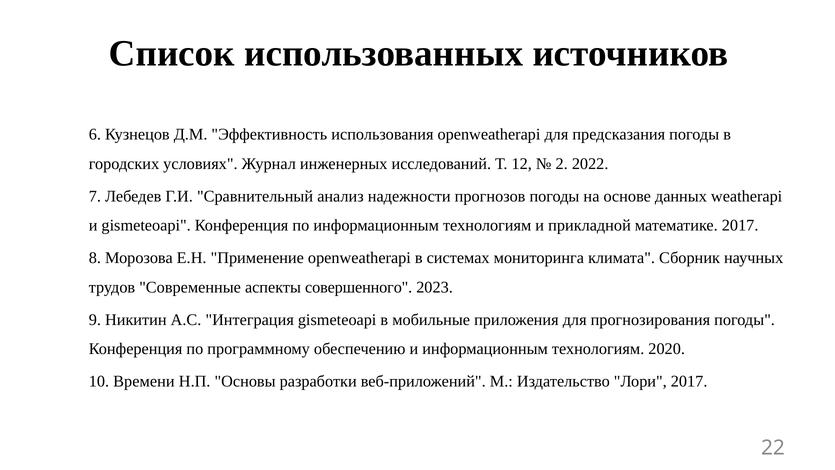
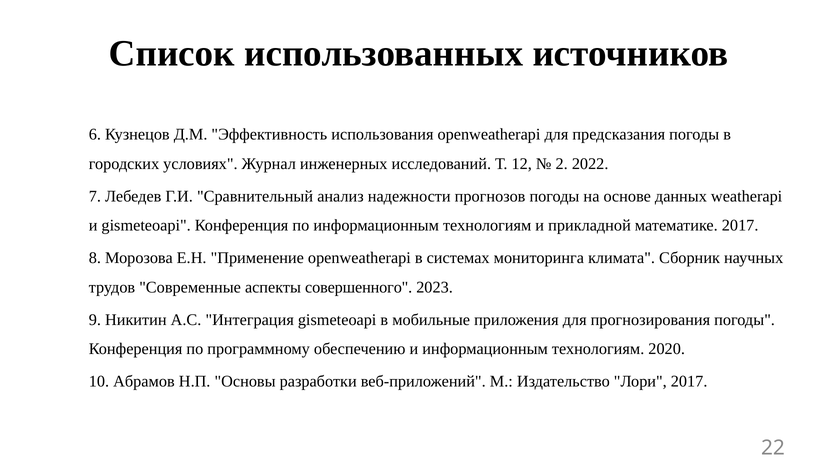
Времени: Времени -> Абрамов
